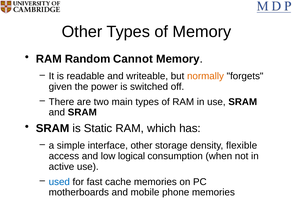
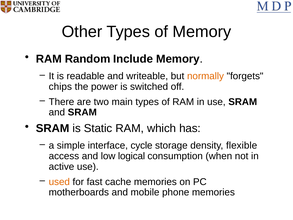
Cannot: Cannot -> Include
given: given -> chips
interface other: other -> cycle
used colour: blue -> orange
